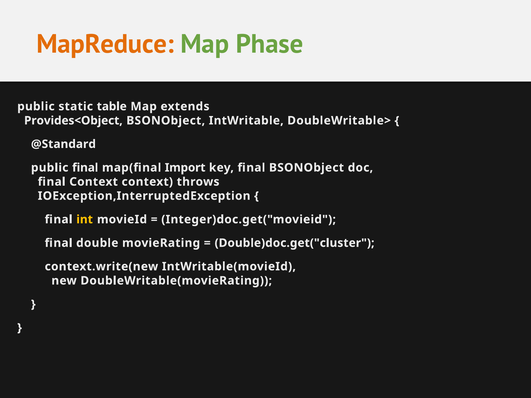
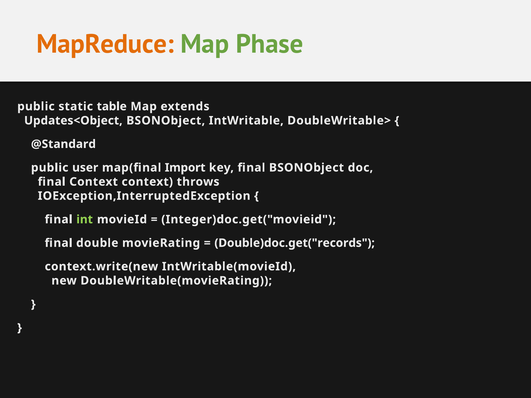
Provides<Object: Provides<Object -> Updates<Object
public final: final -> user
int colour: yellow -> light green
Double)doc.get("cluster: Double)doc.get("cluster -> Double)doc.get("records
